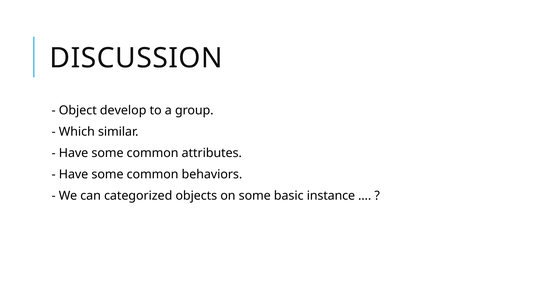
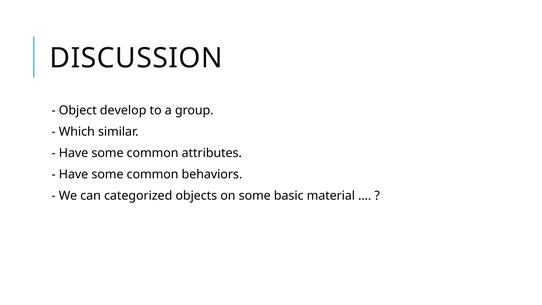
instance: instance -> material
